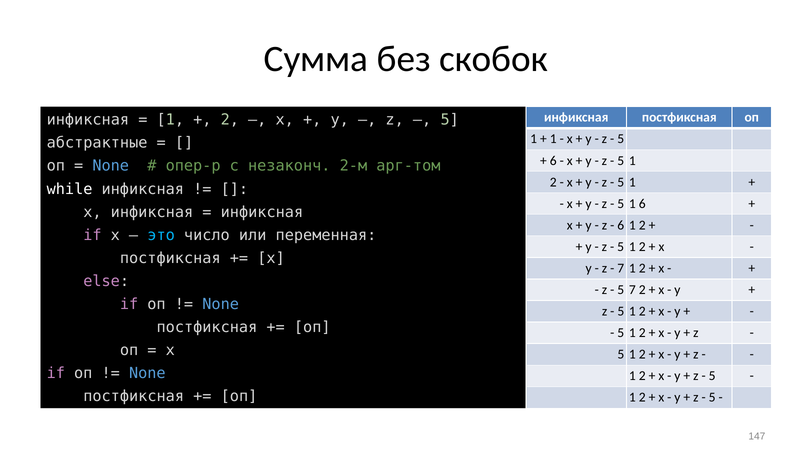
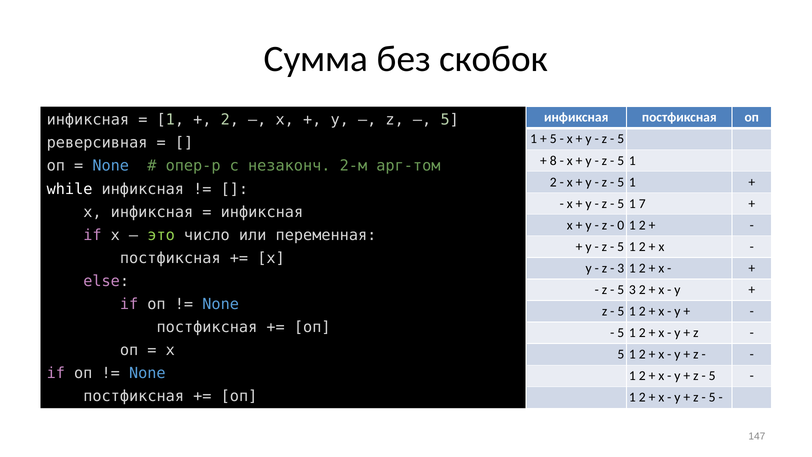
1 at (553, 139): 1 -> 5
абстрактные: абстрактные -> реверсивная
6 at (553, 160): 6 -> 8
1 6: 6 -> 7
6 at (621, 225): 6 -> 0
это colour: light blue -> light green
7 at (621, 268): 7 -> 3
5 7: 7 -> 3
